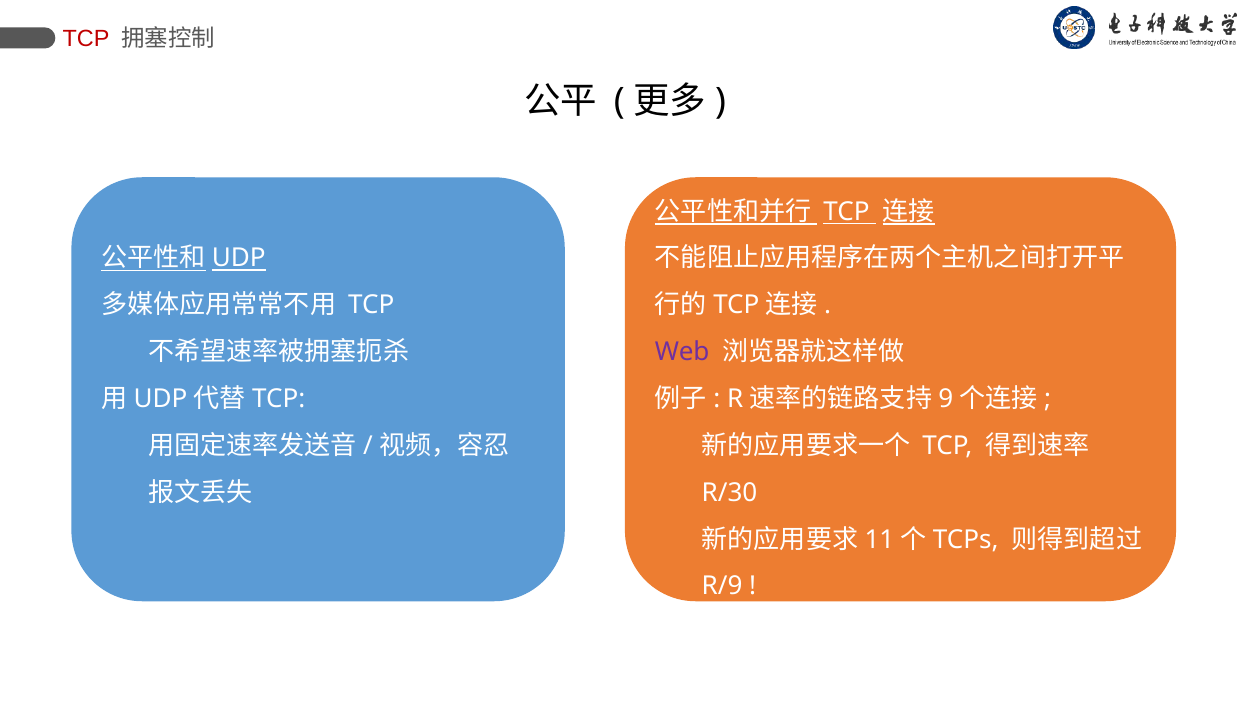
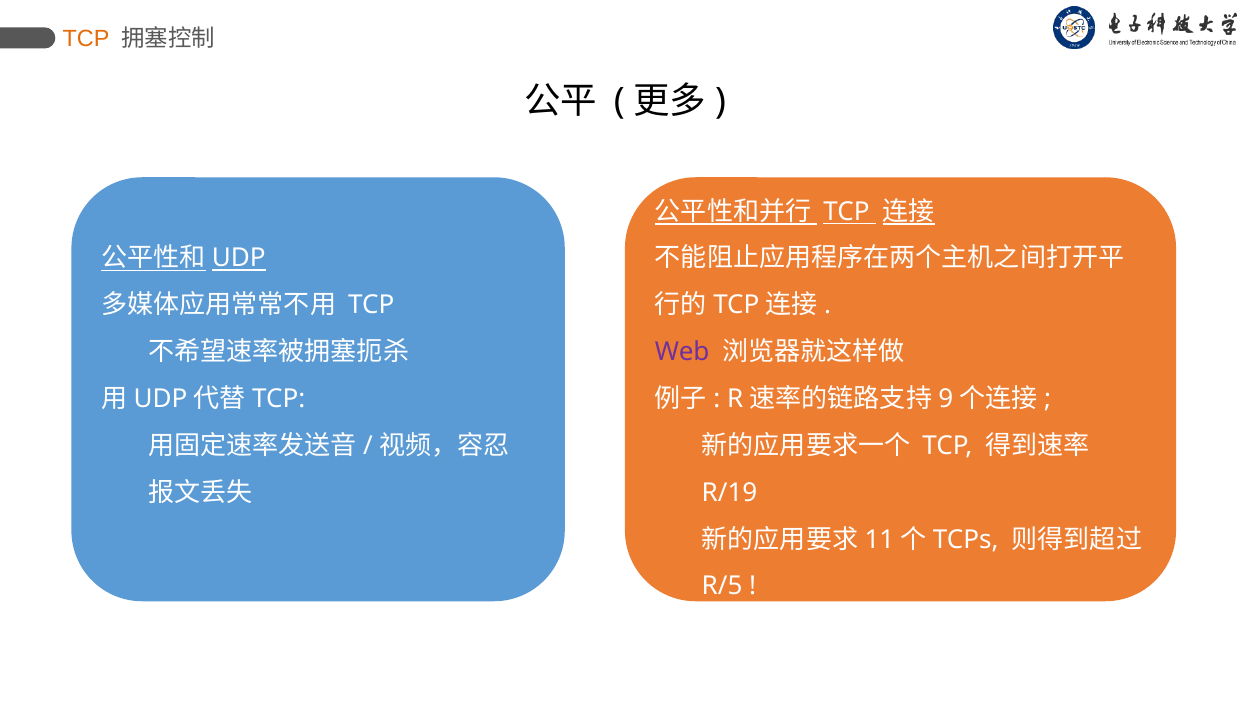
TCP at (86, 39) colour: red -> orange
R/30: R/30 -> R/19
R/9: R/9 -> R/5
